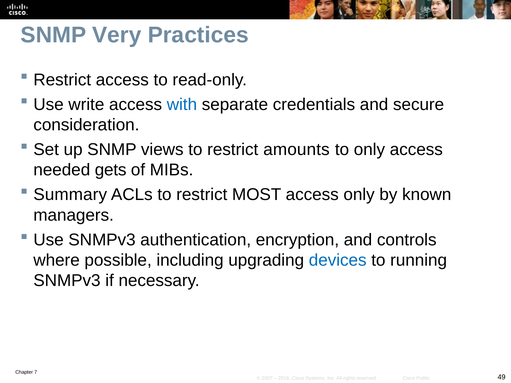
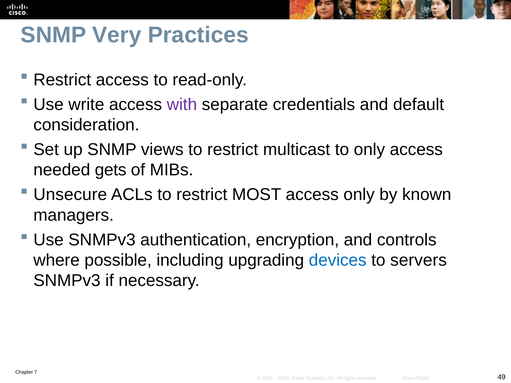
with colour: blue -> purple
secure: secure -> default
amounts: amounts -> multicast
Summary: Summary -> Unsecure
running: running -> servers
